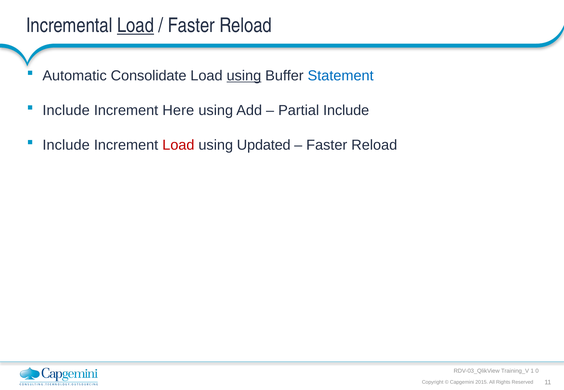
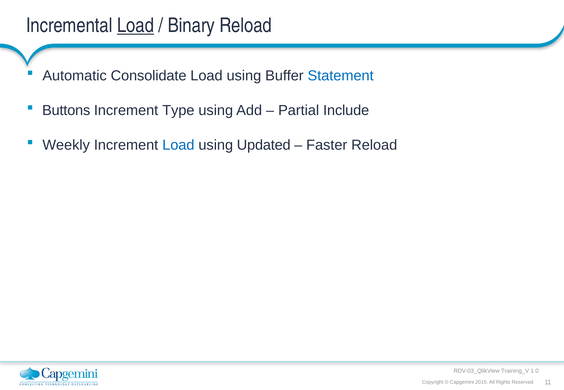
Faster at (191, 26): Faster -> Binary
using at (244, 76) underline: present -> none
Include at (66, 111): Include -> Buttons
Here: Here -> Type
Include at (66, 145): Include -> Weekly
Load at (178, 145) colour: red -> blue
